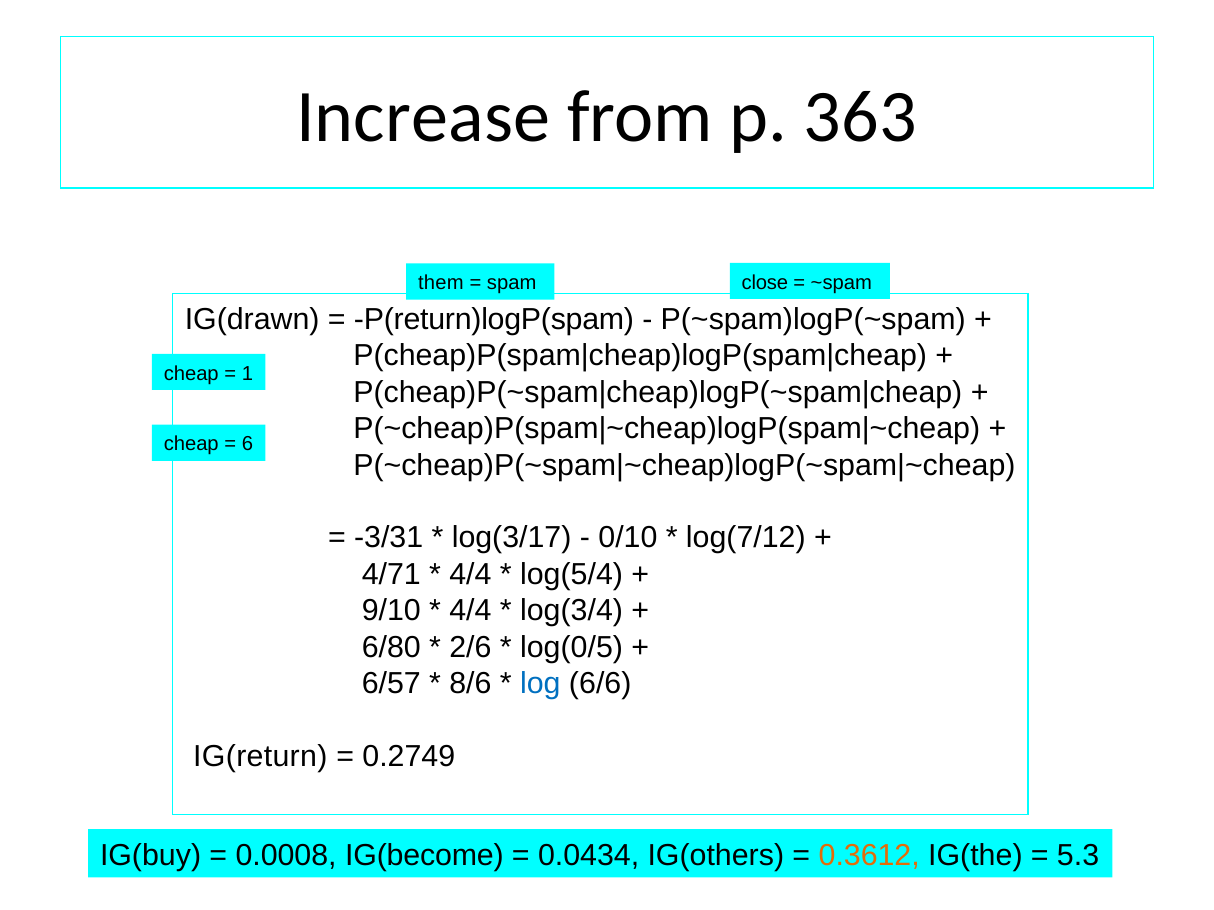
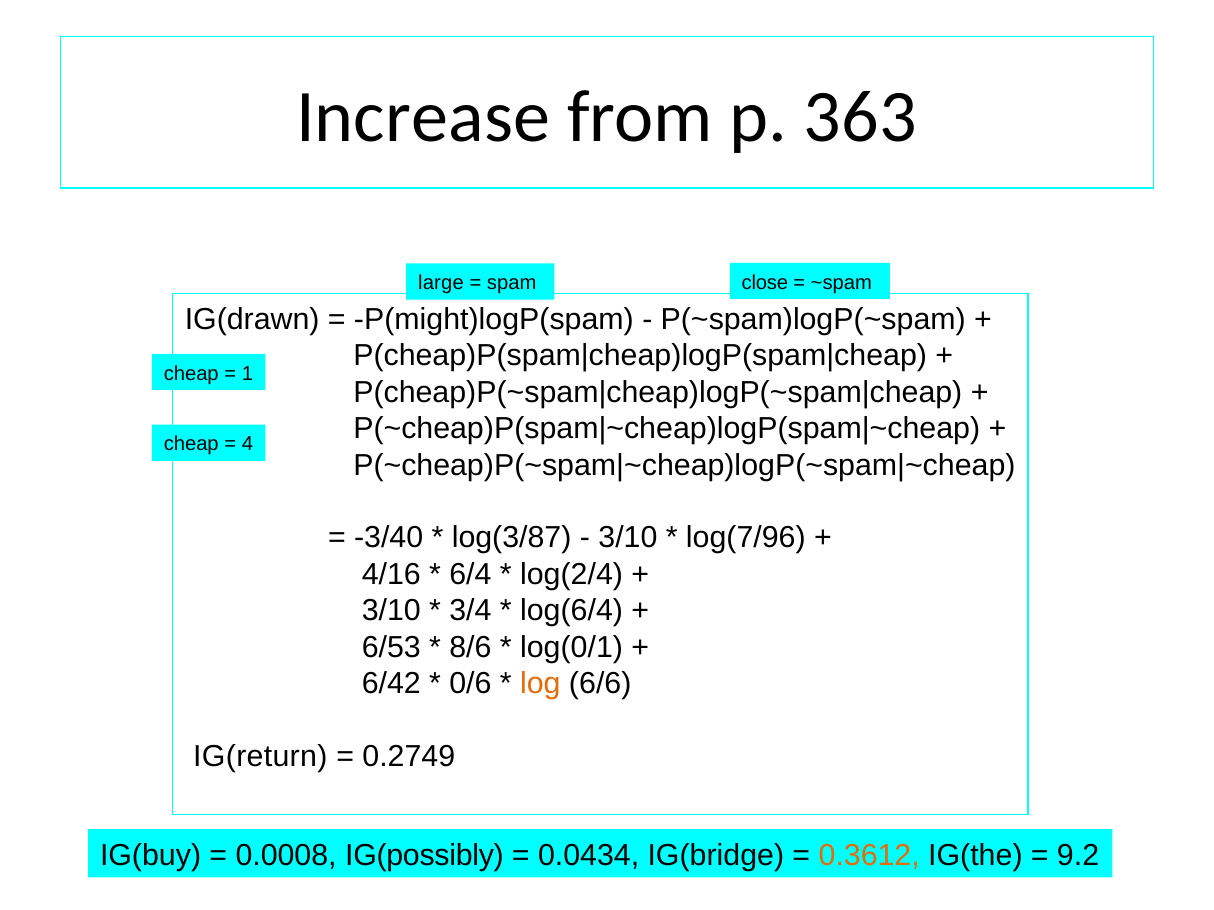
them: them -> large
P(return)logP(spam: P(return)logP(spam -> P(might)logP(spam
6: 6 -> 4
-3/31: -3/31 -> -3/40
log(3/17: log(3/17 -> log(3/87
0/10 at (628, 538): 0/10 -> 3/10
log(7/12: log(7/12 -> log(7/96
4/71: 4/71 -> 4/16
4/4 at (470, 575): 4/4 -> 6/4
log(5/4: log(5/4 -> log(2/4
9/10 at (391, 611): 9/10 -> 3/10
4/4 at (470, 611): 4/4 -> 3/4
log(3/4: log(3/4 -> log(6/4
6/80: 6/80 -> 6/53
2/6: 2/6 -> 8/6
log(0/5: log(0/5 -> log(0/1
6/57: 6/57 -> 6/42
8/6: 8/6 -> 0/6
log colour: blue -> orange
IG(become: IG(become -> IG(possibly
IG(others: IG(others -> IG(bridge
5.3: 5.3 -> 9.2
